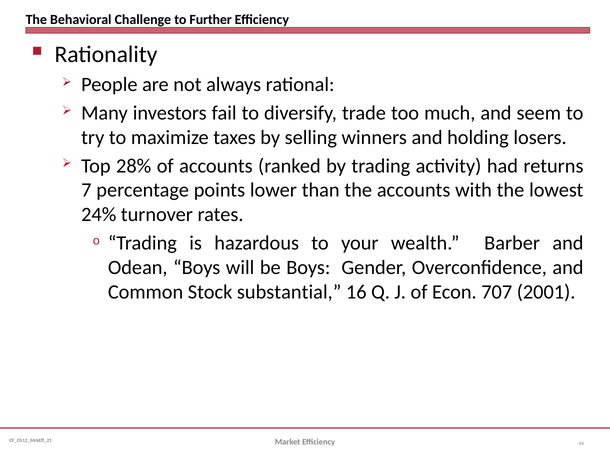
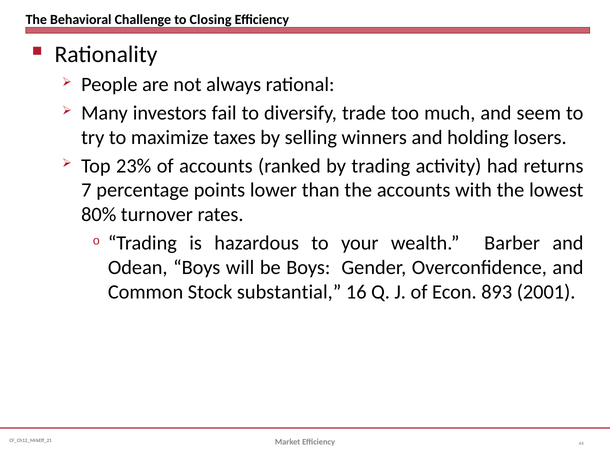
Further: Further -> Closing
28%: 28% -> 23%
24%: 24% -> 80%
707: 707 -> 893
